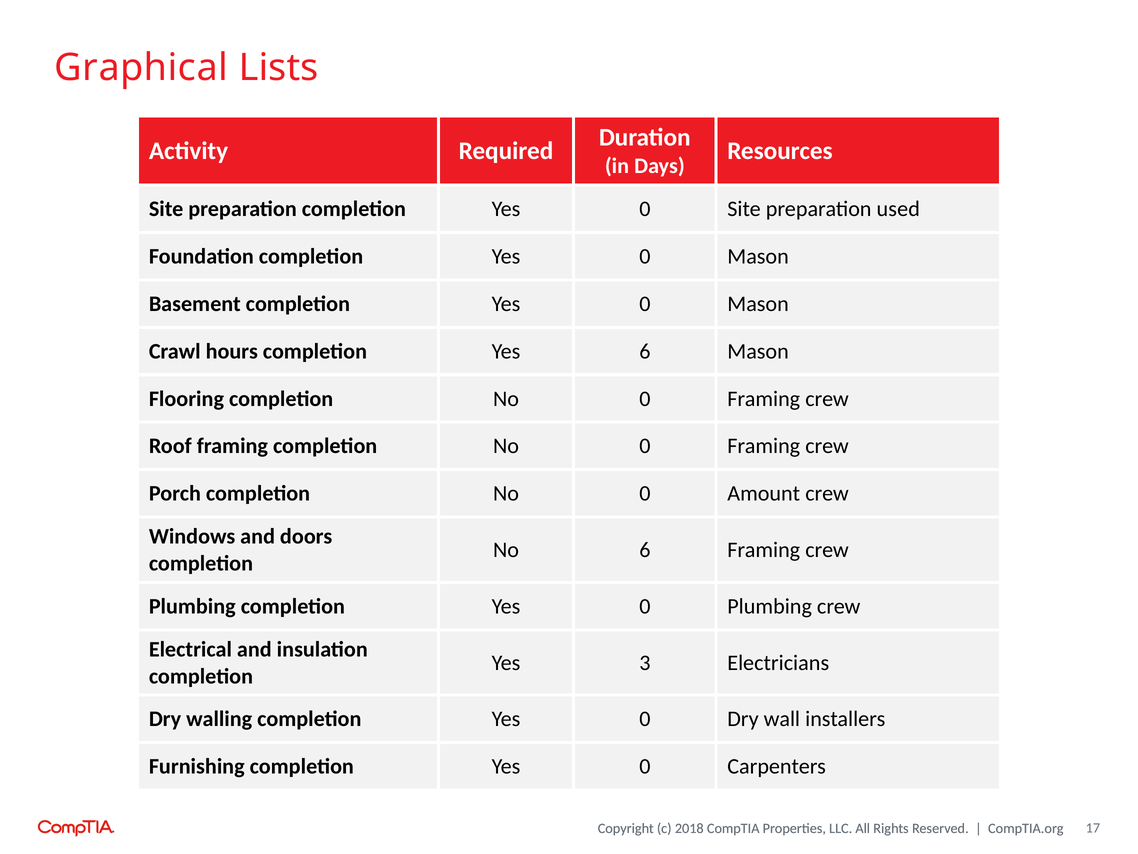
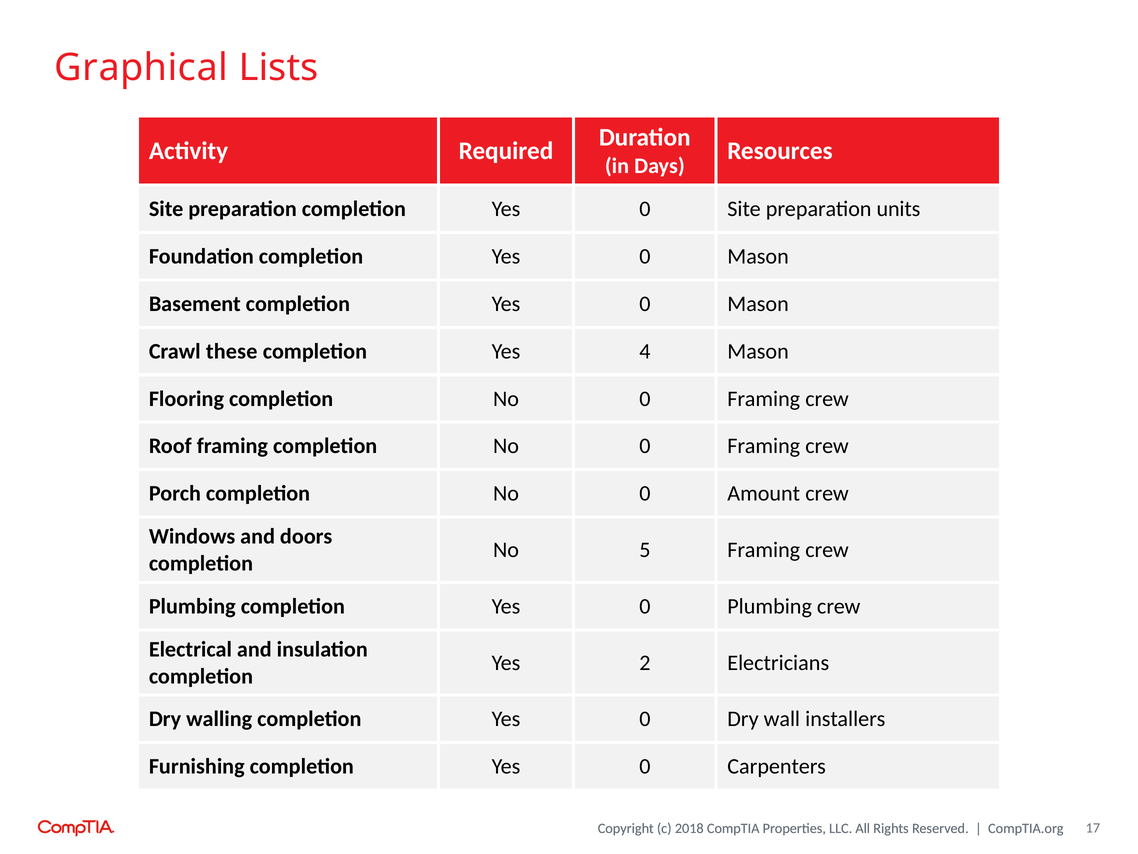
used: used -> units
hours: hours -> these
Yes 6: 6 -> 4
No 6: 6 -> 5
3: 3 -> 2
